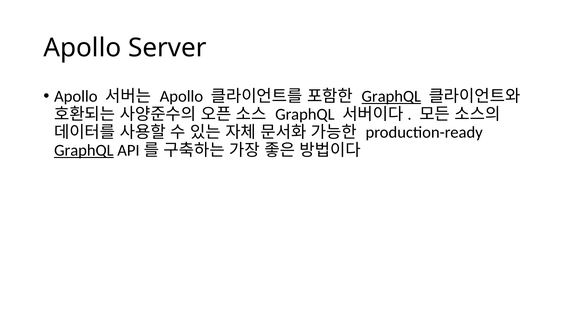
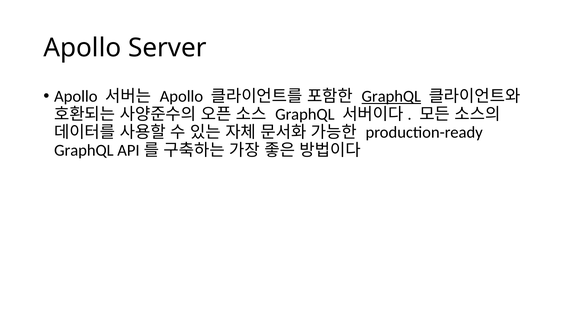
GraphQL at (84, 150) underline: present -> none
